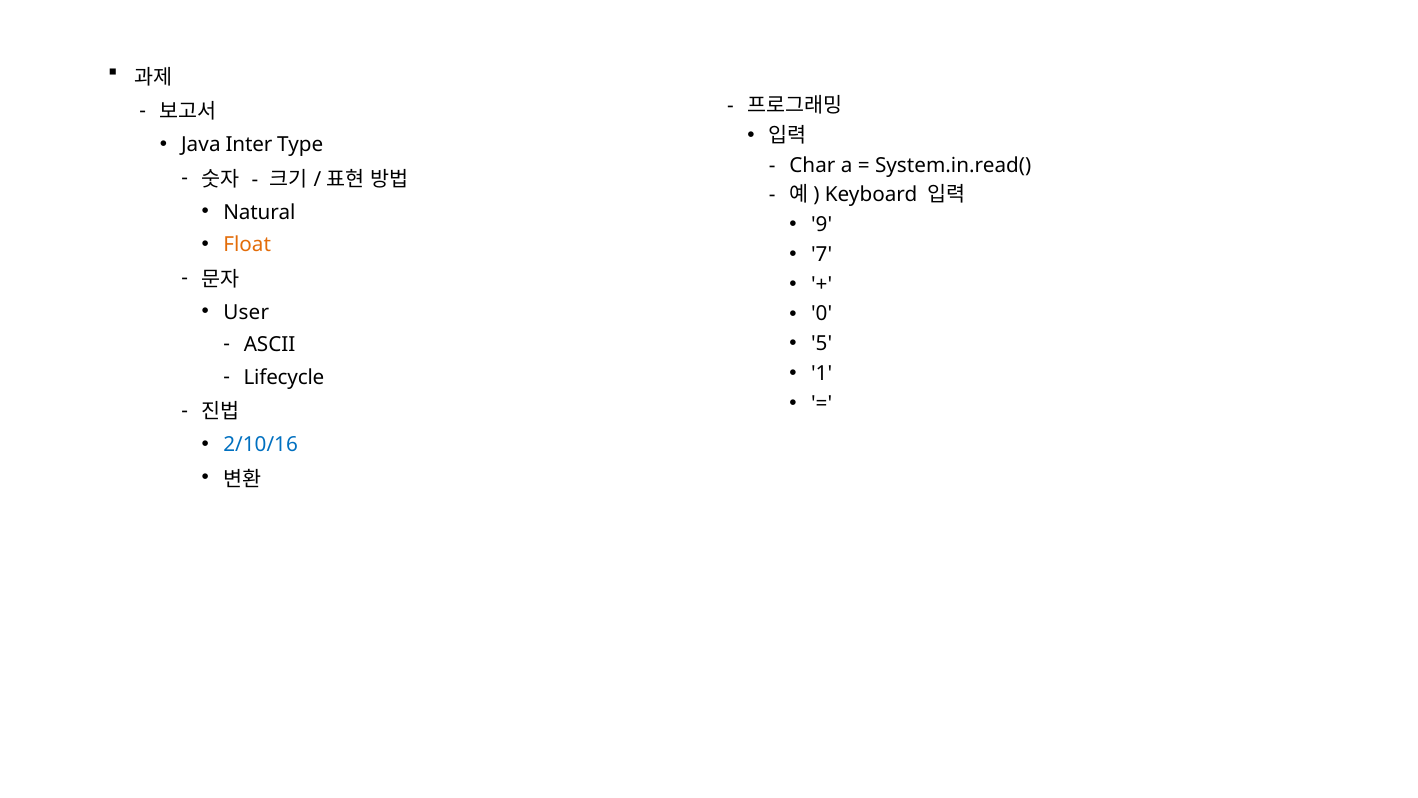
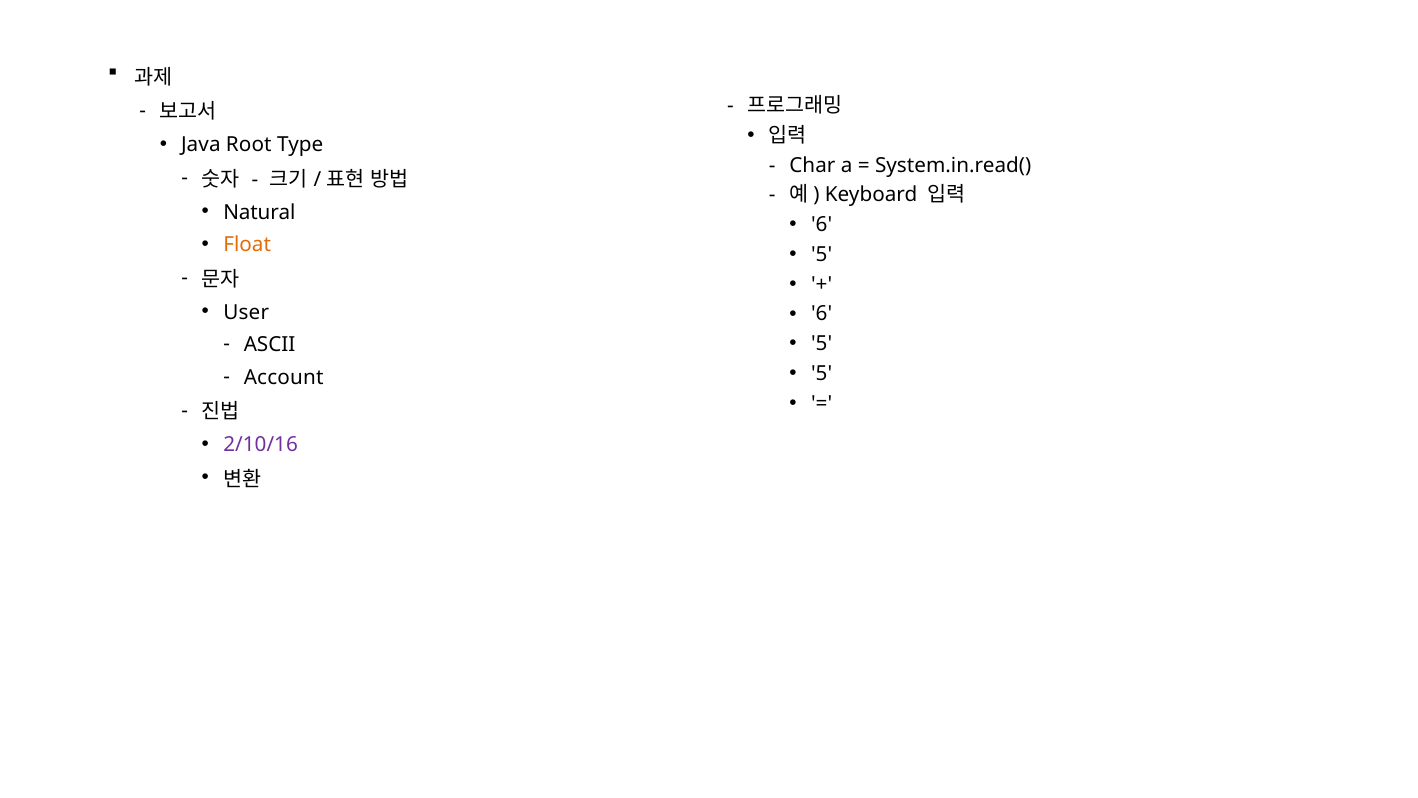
Inter: Inter -> Root
9 at (822, 225): 9 -> 6
7 at (822, 254): 7 -> 5
0 at (822, 314): 0 -> 6
1 at (822, 373): 1 -> 5
Lifecycle: Lifecycle -> Account
2/10/16 colour: blue -> purple
